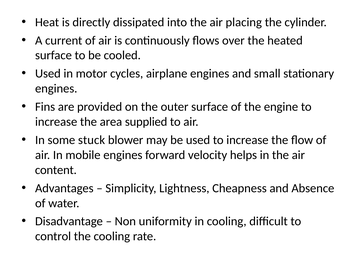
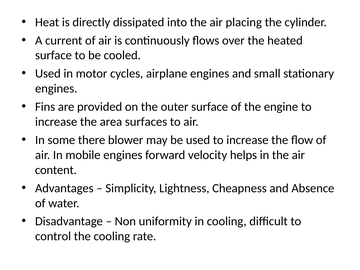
supplied: supplied -> surfaces
stuck: stuck -> there
